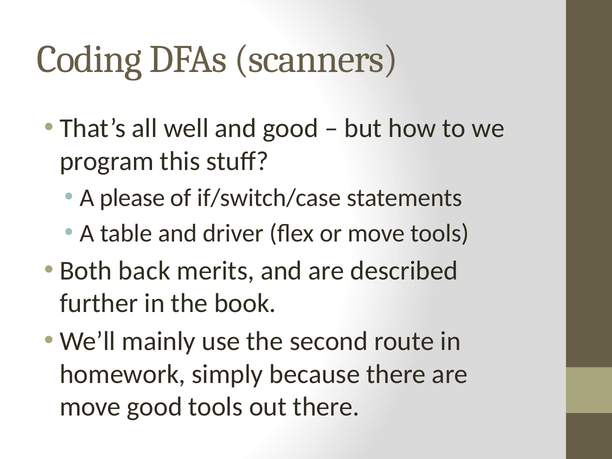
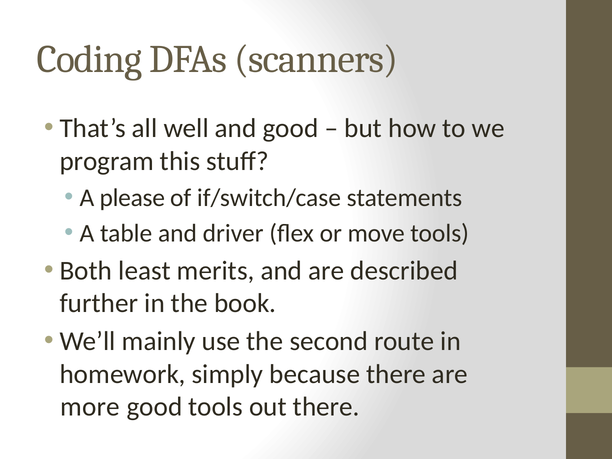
back: back -> least
move at (90, 407): move -> more
